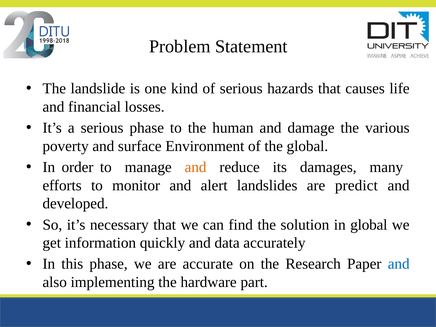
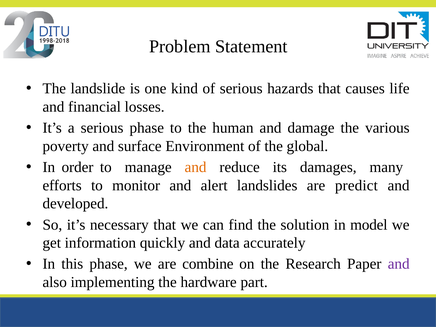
in global: global -> model
accurate: accurate -> combine
and at (399, 264) colour: blue -> purple
